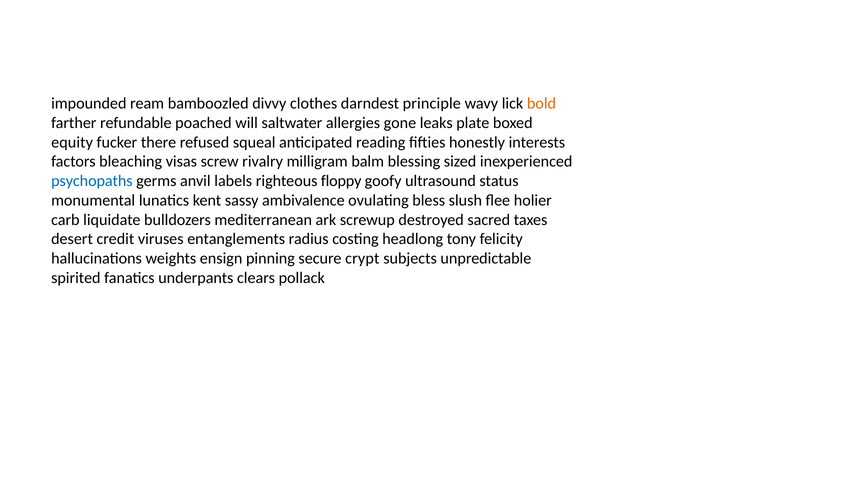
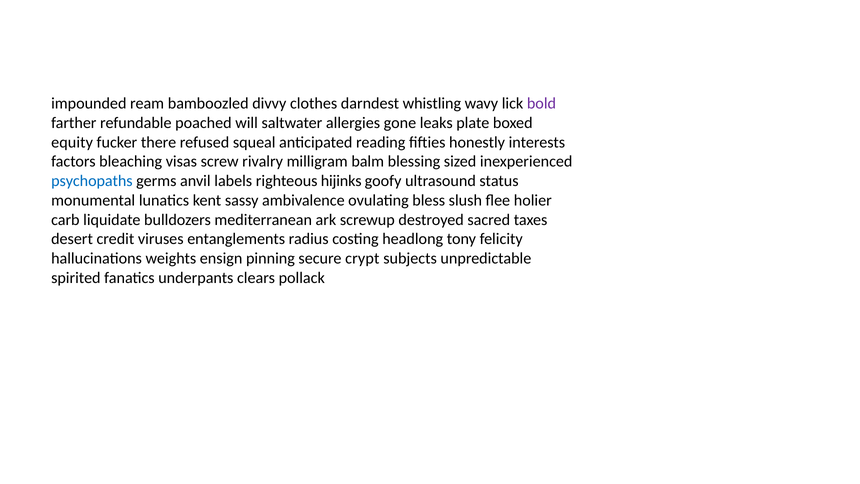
principle: principle -> whistling
bold colour: orange -> purple
floppy: floppy -> hijinks
